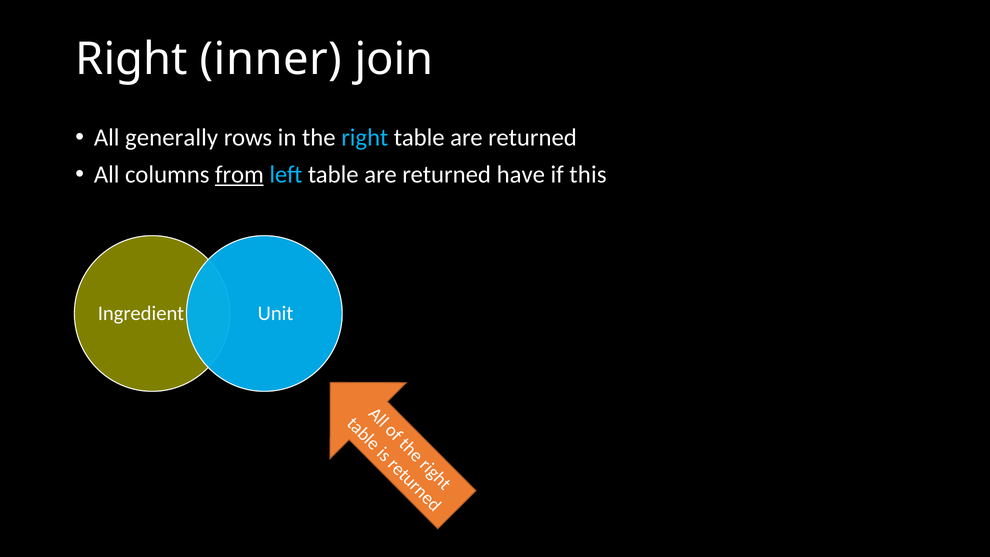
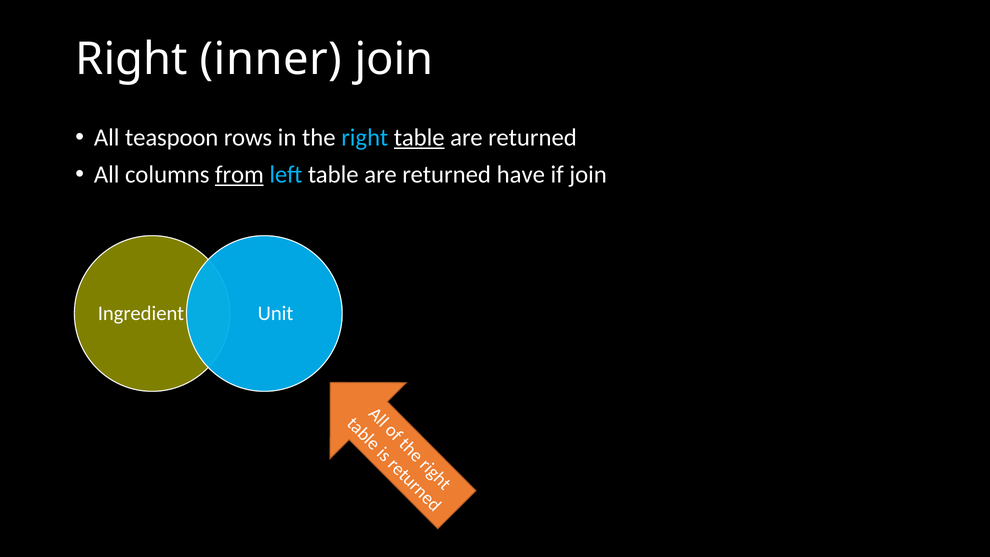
generally: generally -> teaspoon
table at (419, 138) underline: none -> present
if this: this -> join
